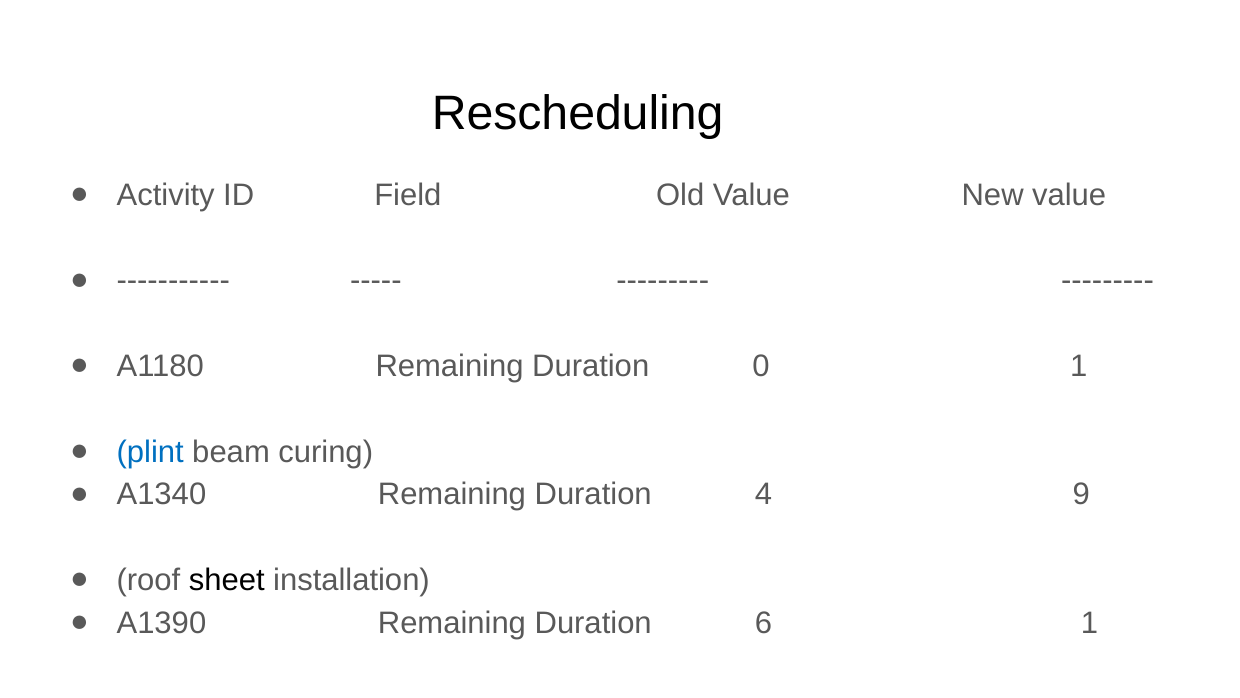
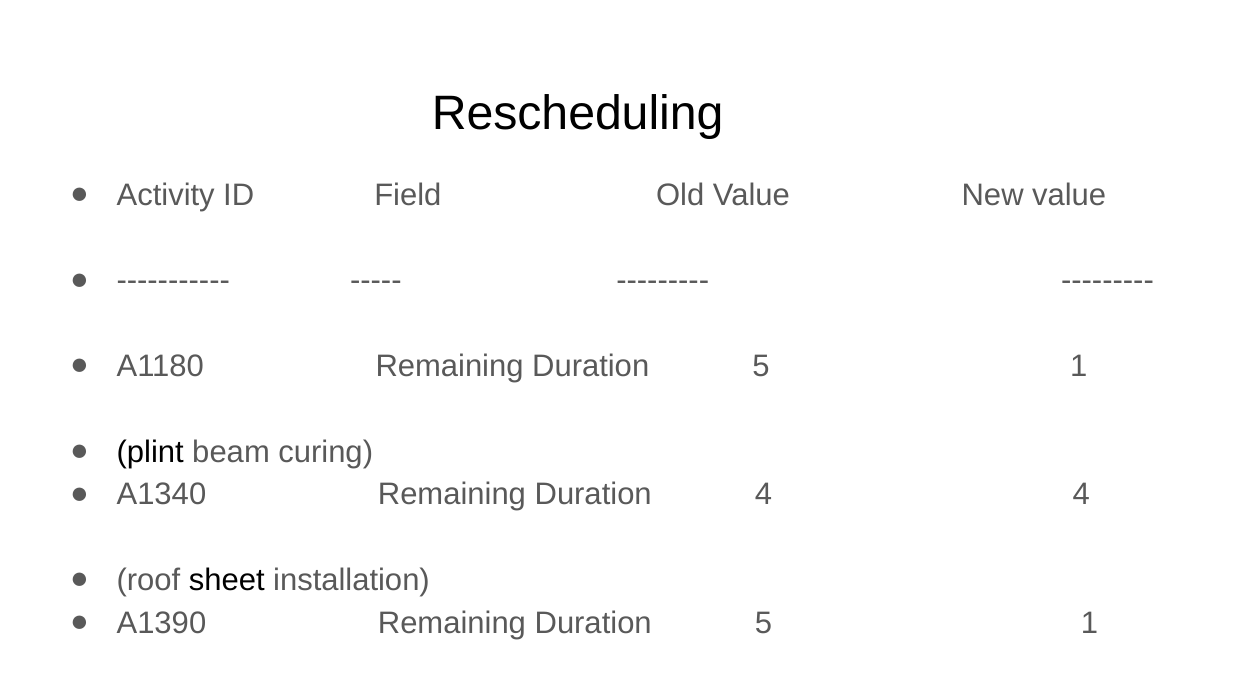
A1180 Remaining Duration 0: 0 -> 5
plint colour: blue -> black
4 9: 9 -> 4
A1390 Remaining Duration 6: 6 -> 5
